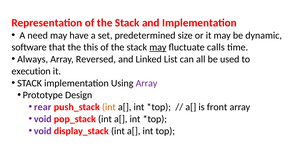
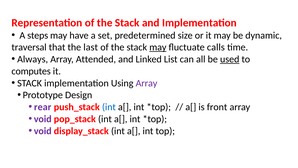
need: need -> steps
software: software -> traversal
this: this -> last
Reversed: Reversed -> Attended
used underline: none -> present
execution: execution -> computes
int at (109, 107) colour: orange -> blue
